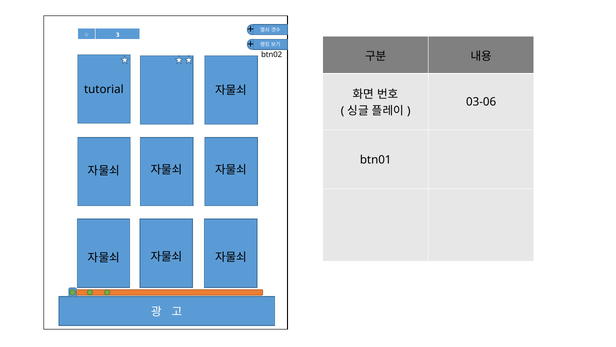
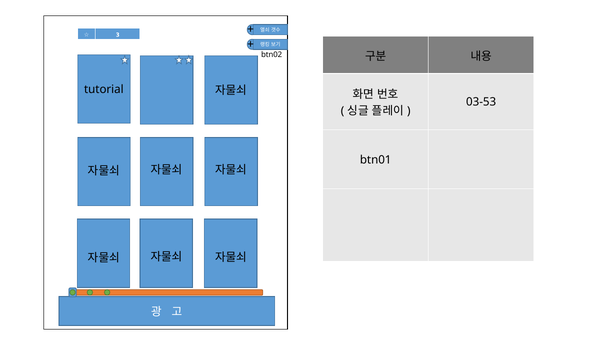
03-06: 03-06 -> 03-53
